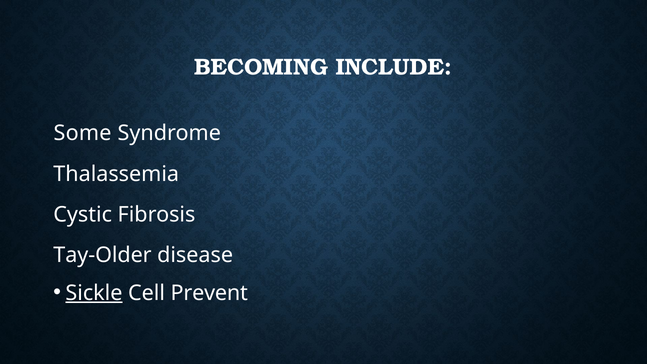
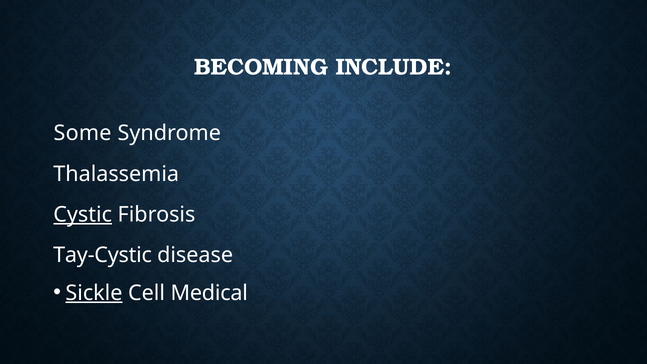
Cystic underline: none -> present
Tay-Older: Tay-Older -> Tay-Cystic
Prevent: Prevent -> Medical
